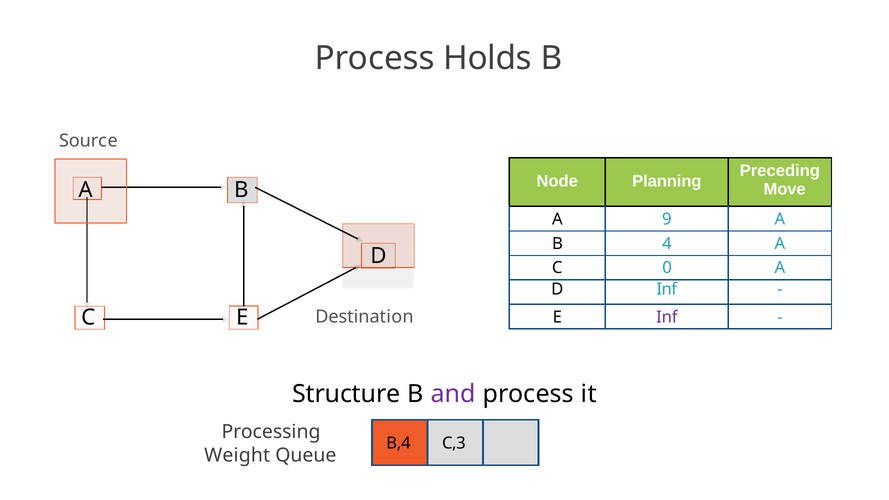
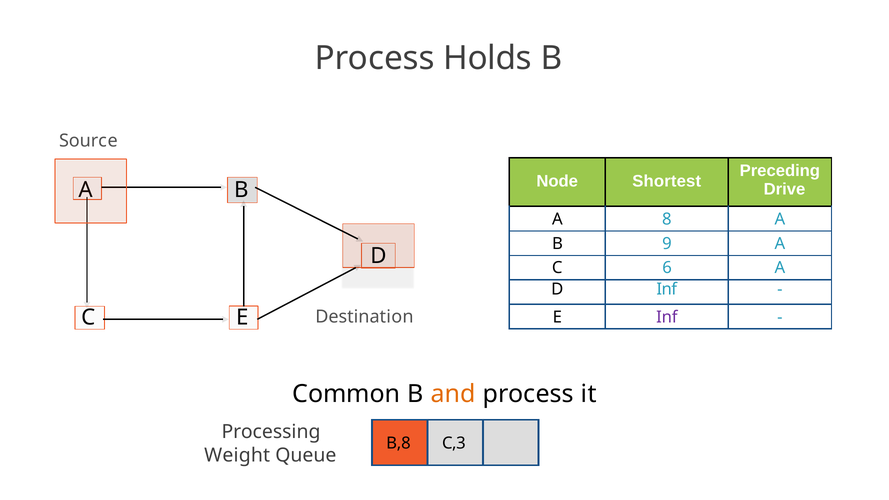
Planning: Planning -> Shortest
Move: Move -> Drive
9: 9 -> 8
4: 4 -> 9
0: 0 -> 6
Structure: Structure -> Common
and colour: purple -> orange
B,4: B,4 -> B,8
